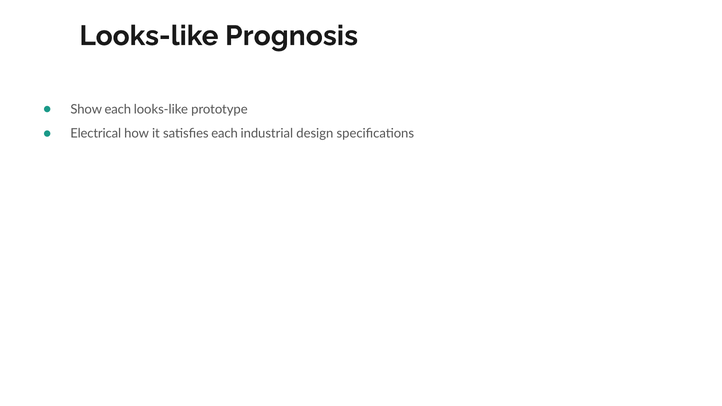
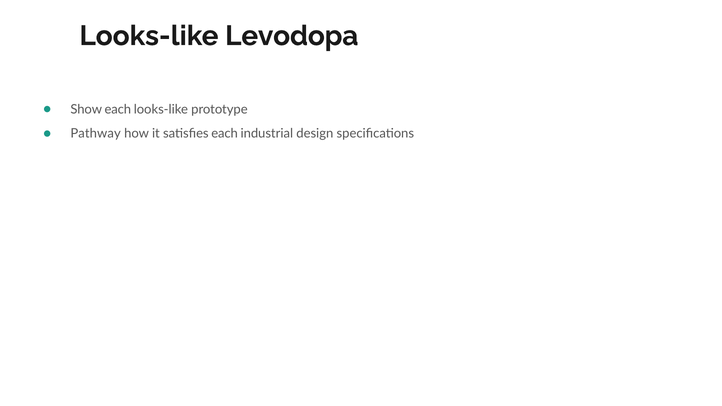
Prognosis: Prognosis -> Levodopa
Electrical: Electrical -> Pathway
